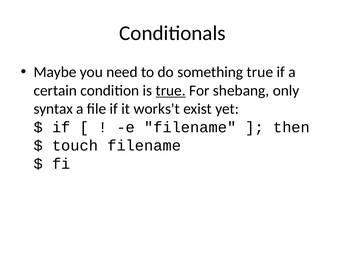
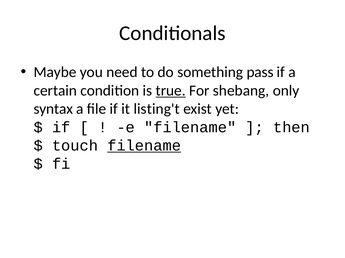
something true: true -> pass
works't: works't -> listing't
filename at (144, 146) underline: none -> present
